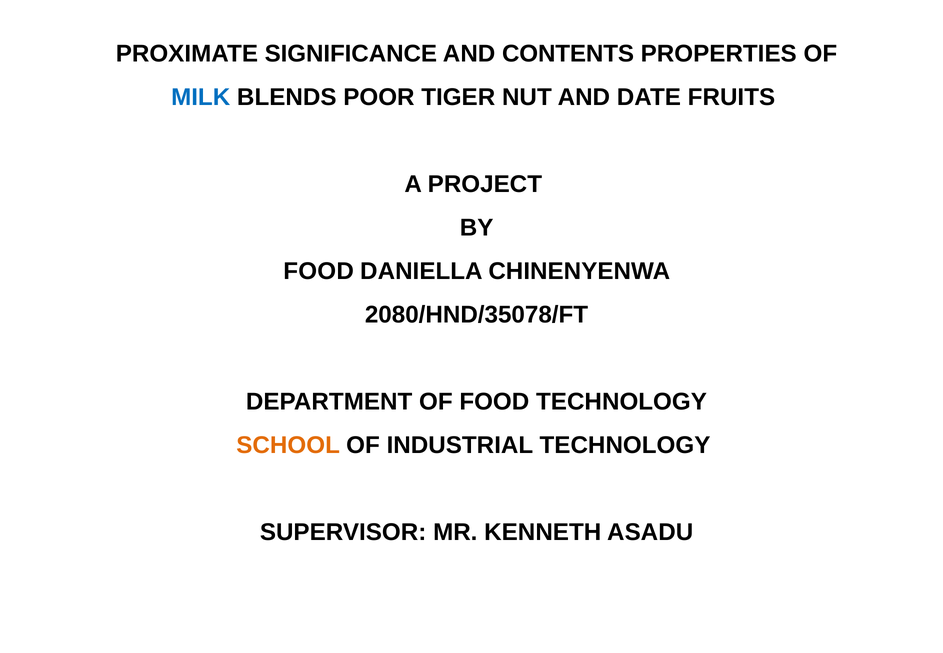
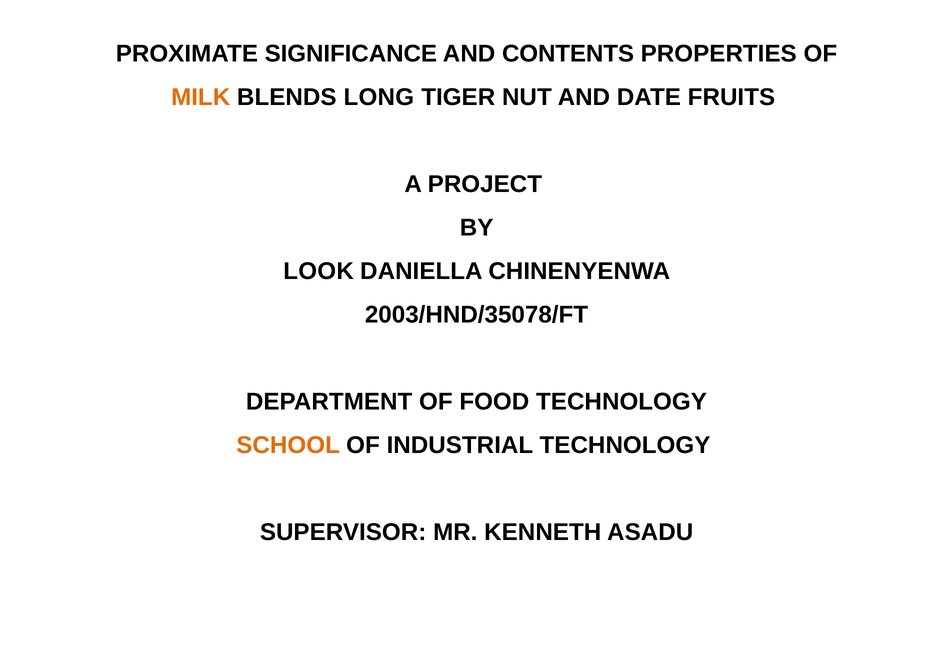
MILK colour: blue -> orange
POOR: POOR -> LONG
FOOD at (319, 271): FOOD -> LOOK
2080/HND/35078/FT: 2080/HND/35078/FT -> 2003/HND/35078/FT
